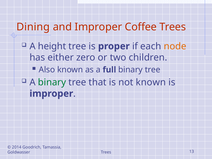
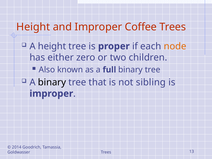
Dining at (33, 27): Dining -> Height
binary at (52, 82) colour: green -> black
not known: known -> sibling
